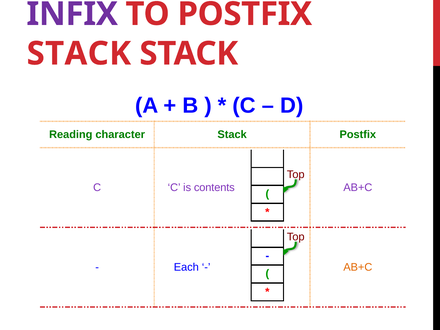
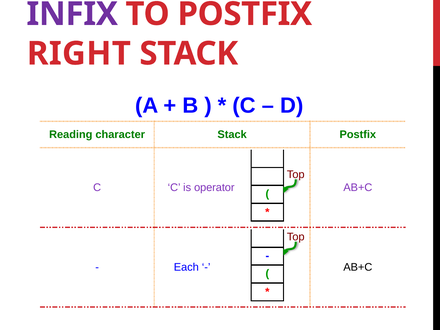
STACK at (79, 54): STACK -> RIGHT
contents: contents -> operator
AB+C at (358, 267) colour: orange -> black
